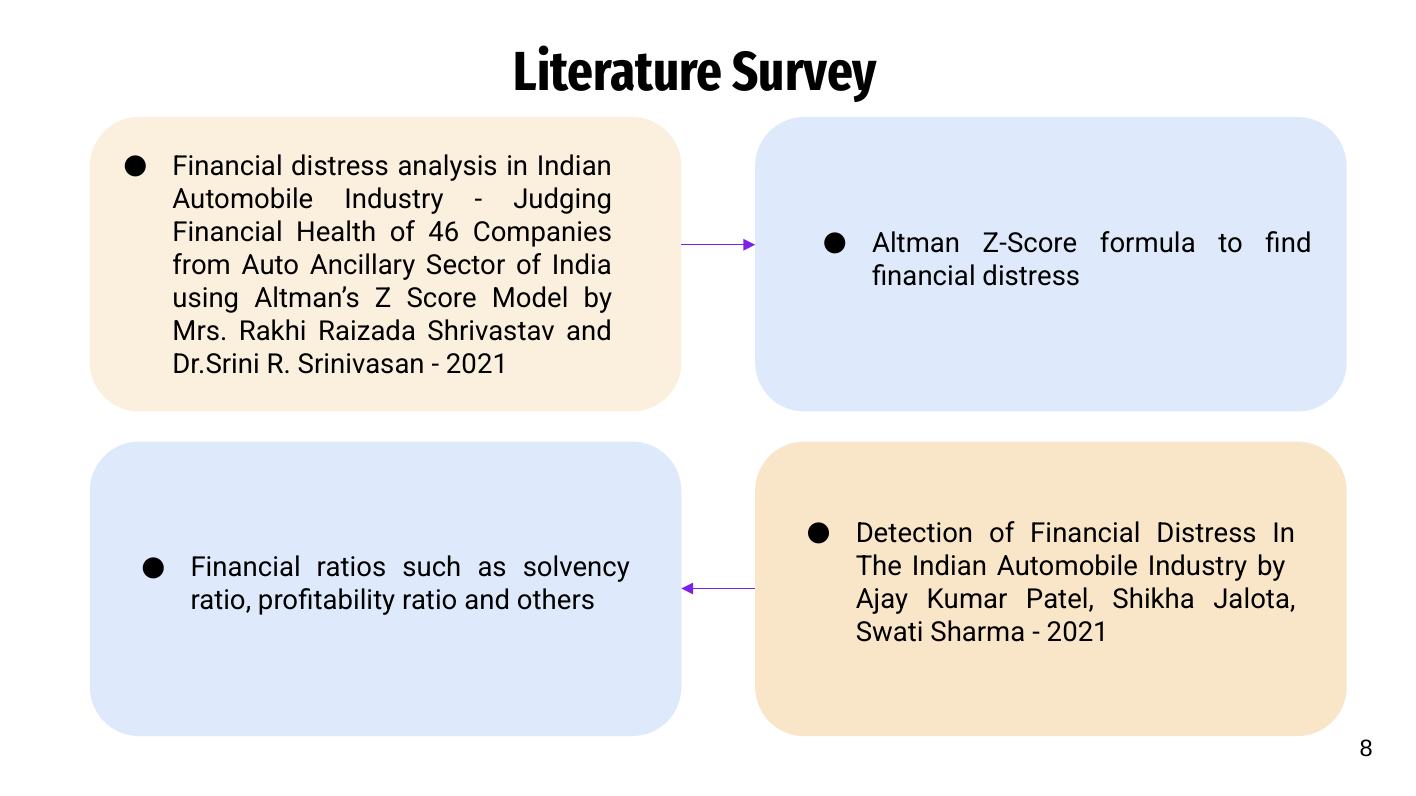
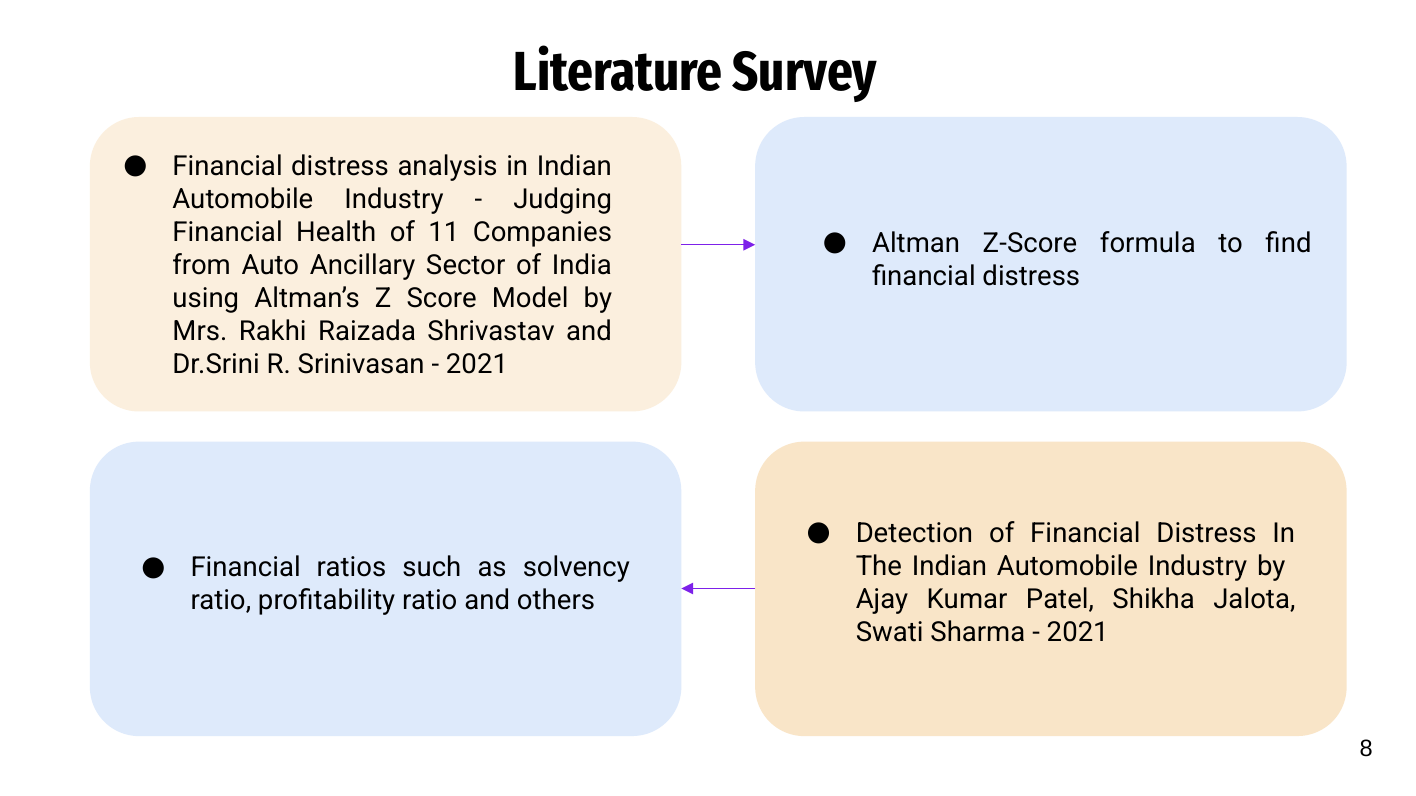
46: 46 -> 11
